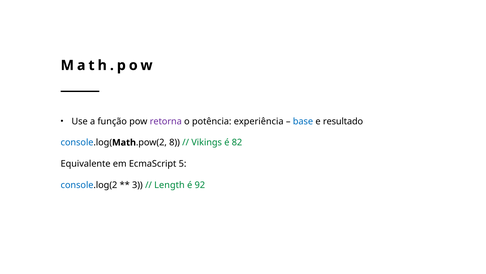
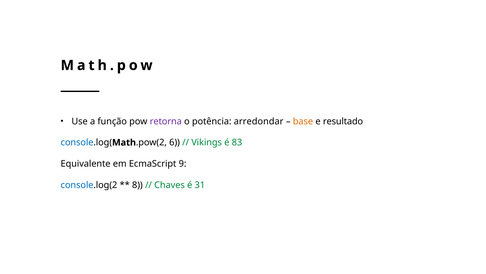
experiência: experiência -> arredondar
base colour: blue -> orange
8: 8 -> 6
82: 82 -> 83
5: 5 -> 9
3: 3 -> 8
Length: Length -> Chaves
92: 92 -> 31
